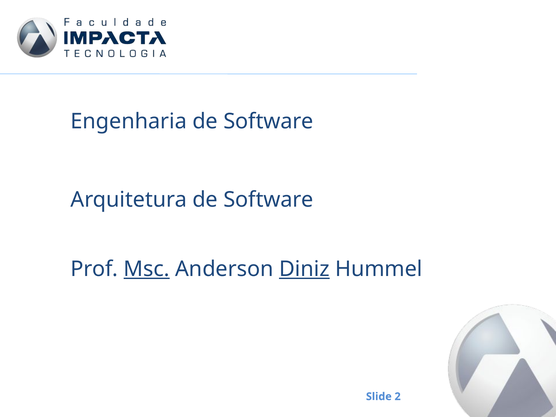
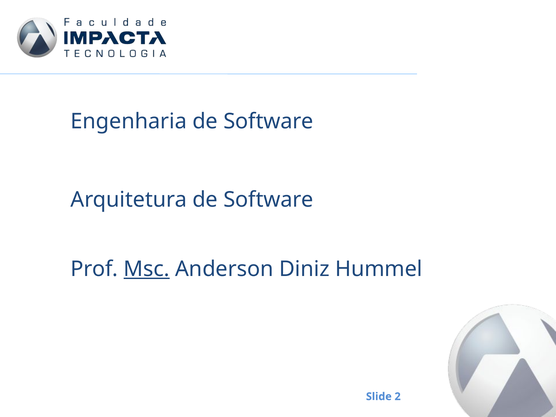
Diniz underline: present -> none
